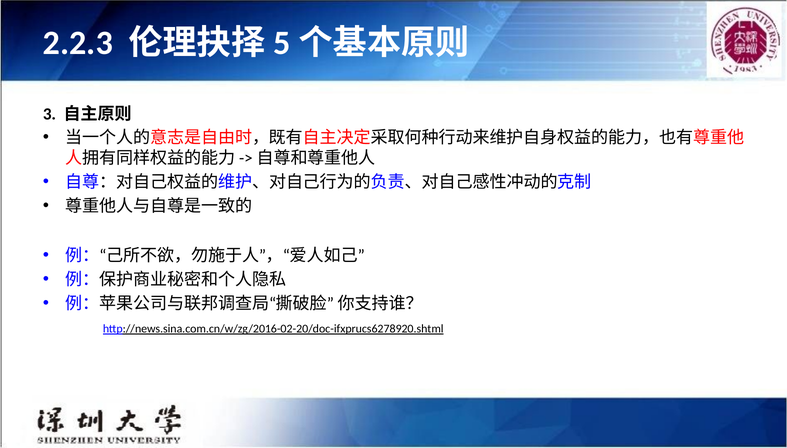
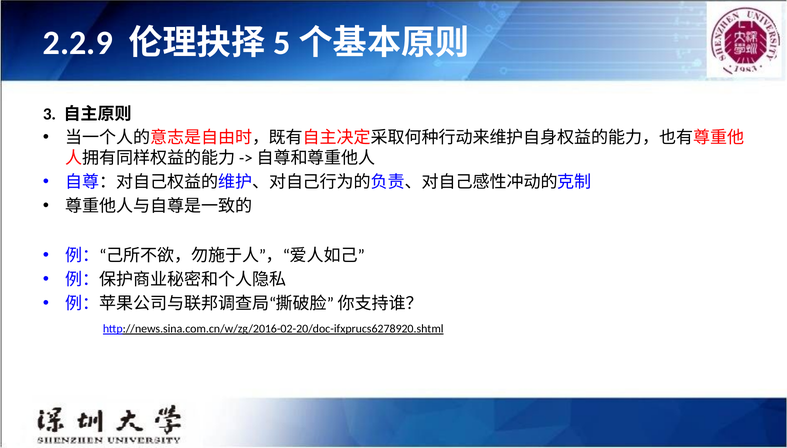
2.2.3: 2.2.3 -> 2.2.9
